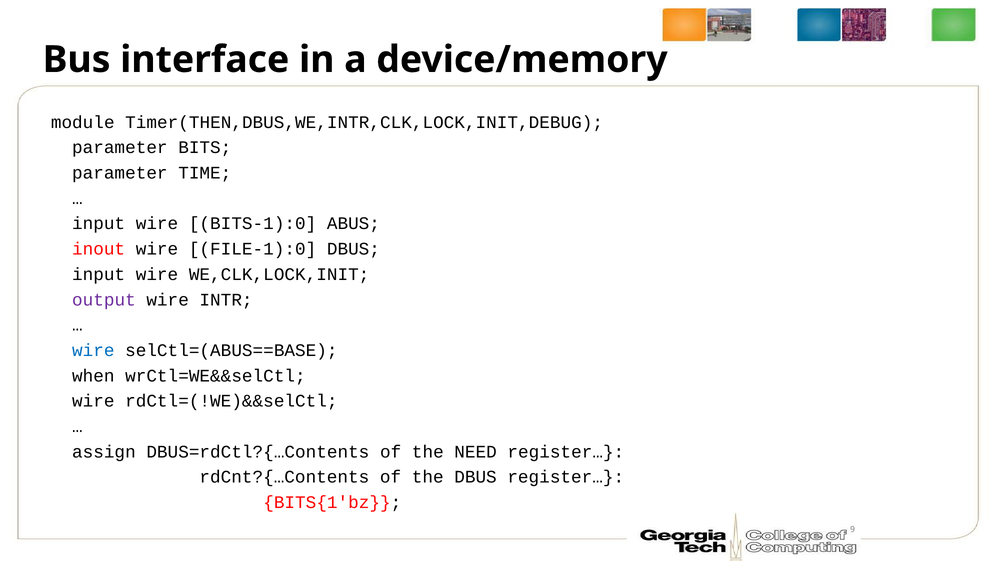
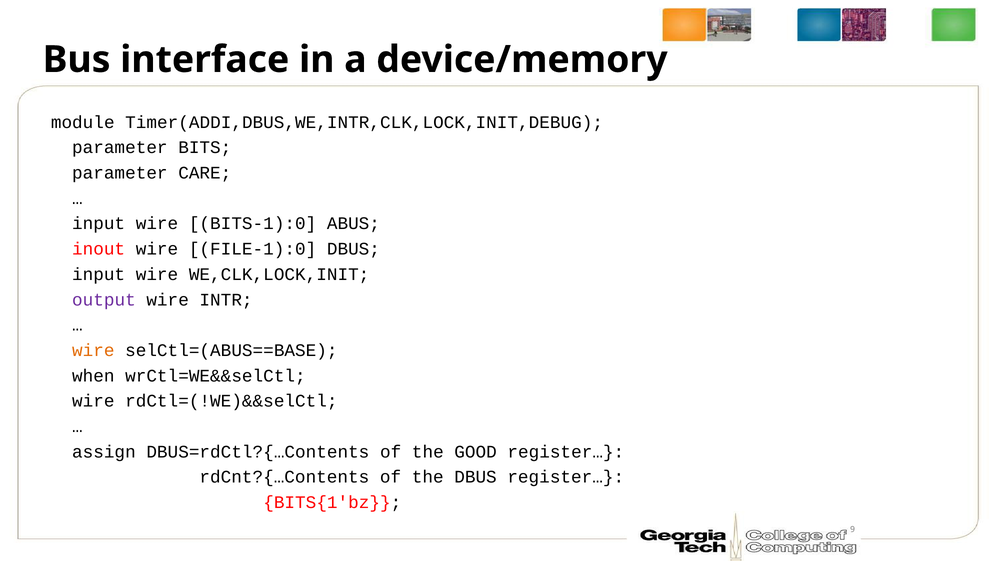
Timer(THEN,DBUS,WE,INTR,CLK,LOCK,INIT,DEBUG: Timer(THEN,DBUS,WE,INTR,CLK,LOCK,INIT,DEBUG -> Timer(ADDI,DBUS,WE,INTR,CLK,LOCK,INIT,DEBUG
TIME: TIME -> CARE
wire at (93, 350) colour: blue -> orange
NEED: NEED -> GOOD
